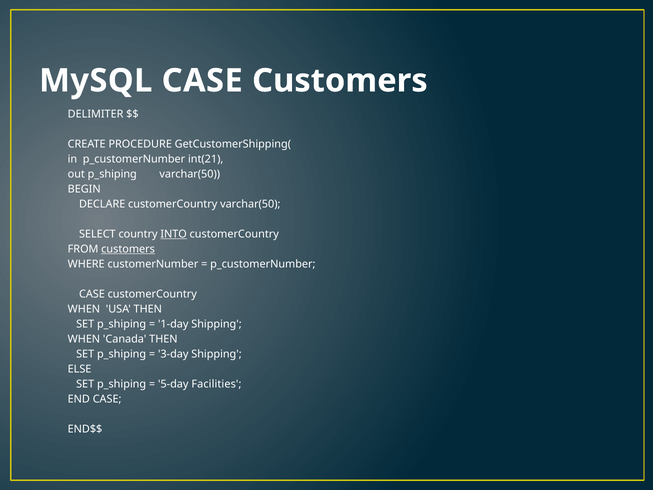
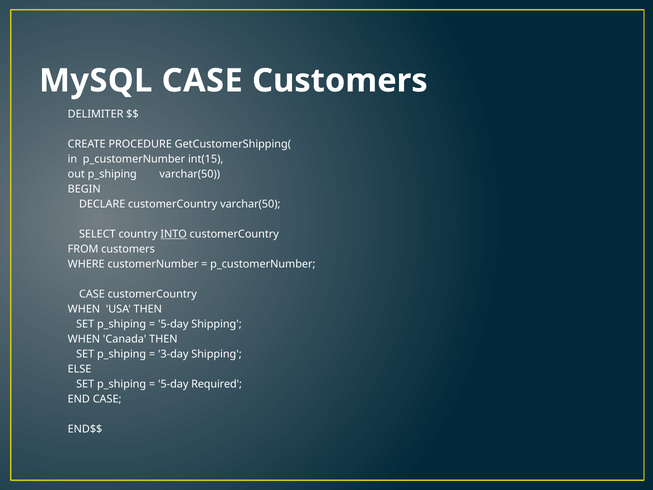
int(21: int(21 -> int(15
customers at (128, 249) underline: present -> none
1-day at (173, 324): 1-day -> 5-day
Facilities: Facilities -> Required
